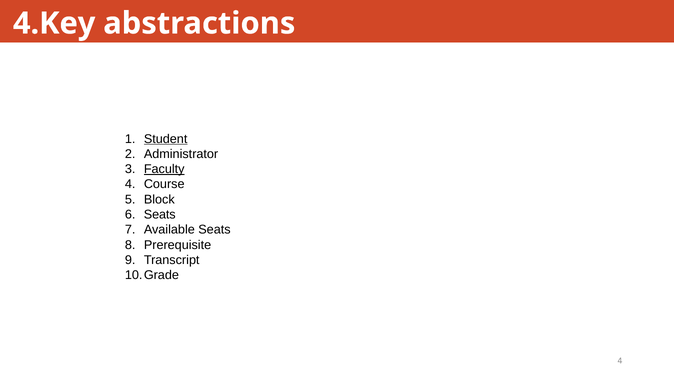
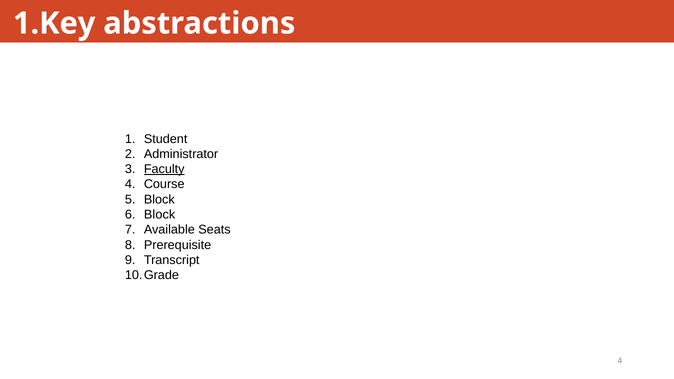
4.Key: 4.Key -> 1.Key
Student underline: present -> none
Seats at (160, 215): Seats -> Block
